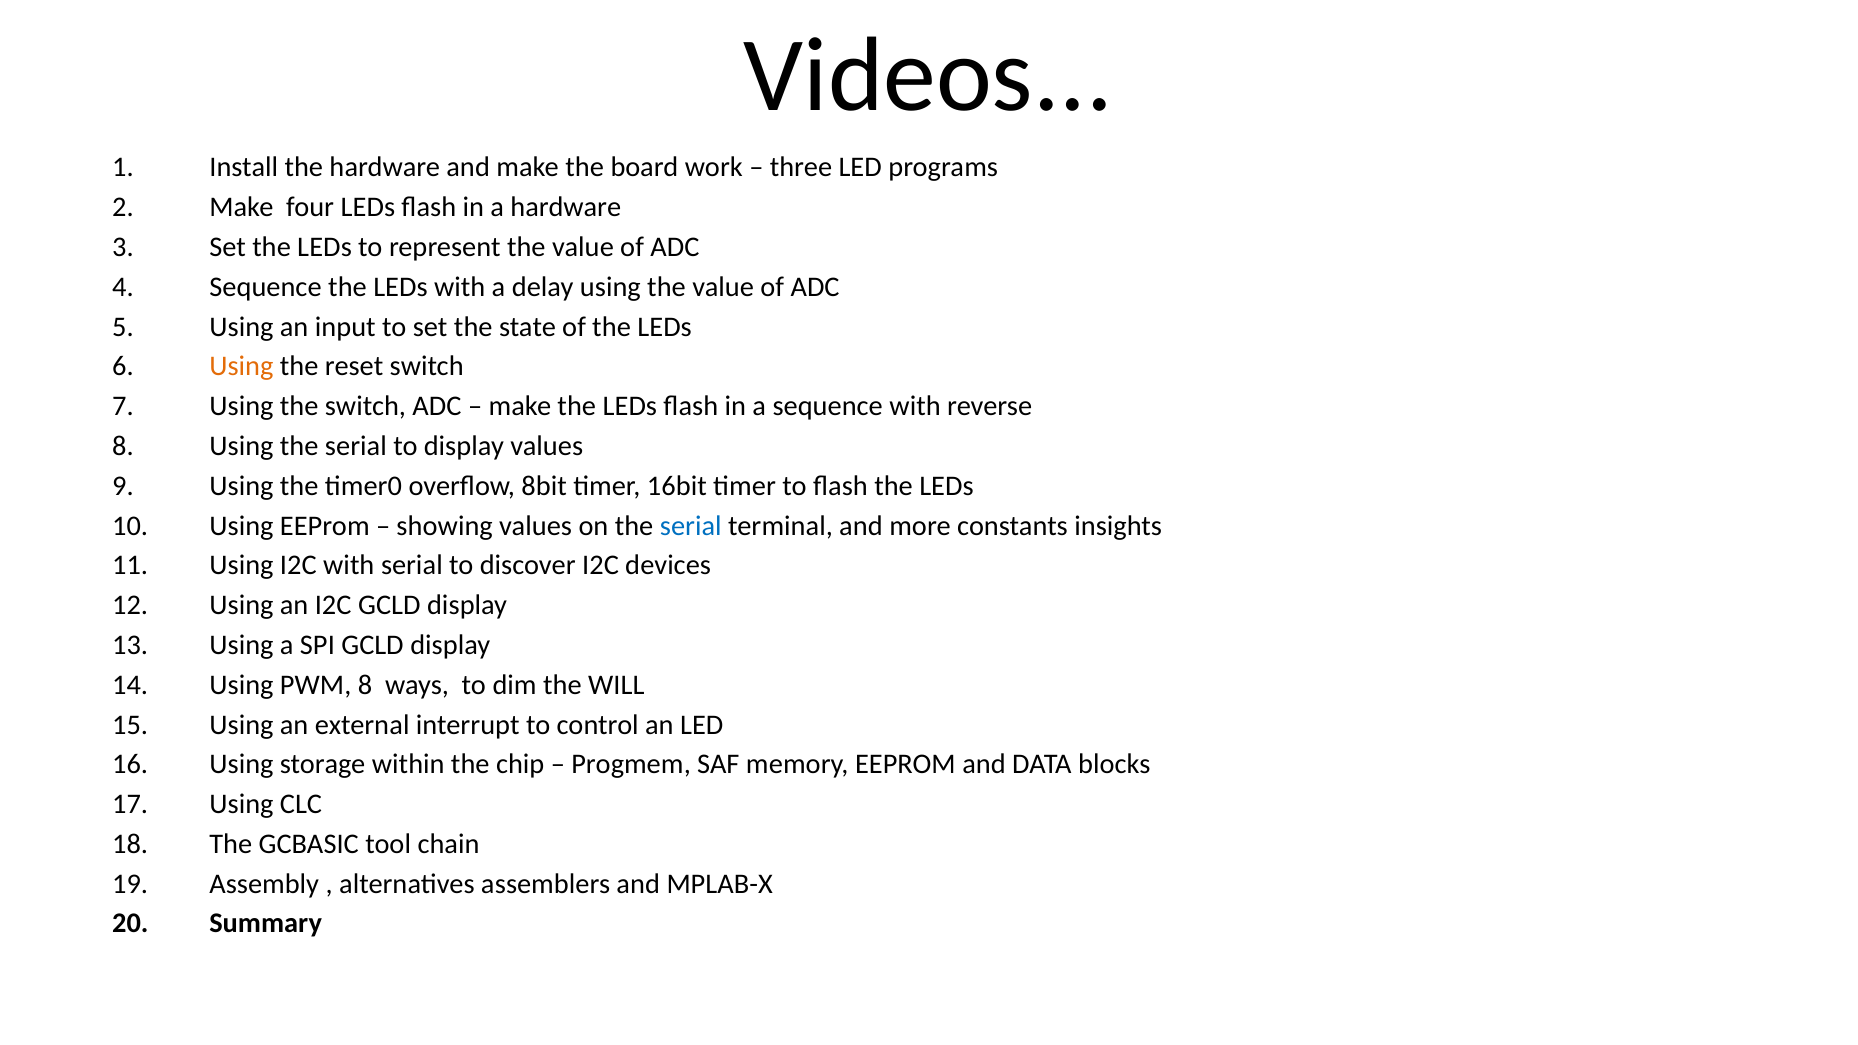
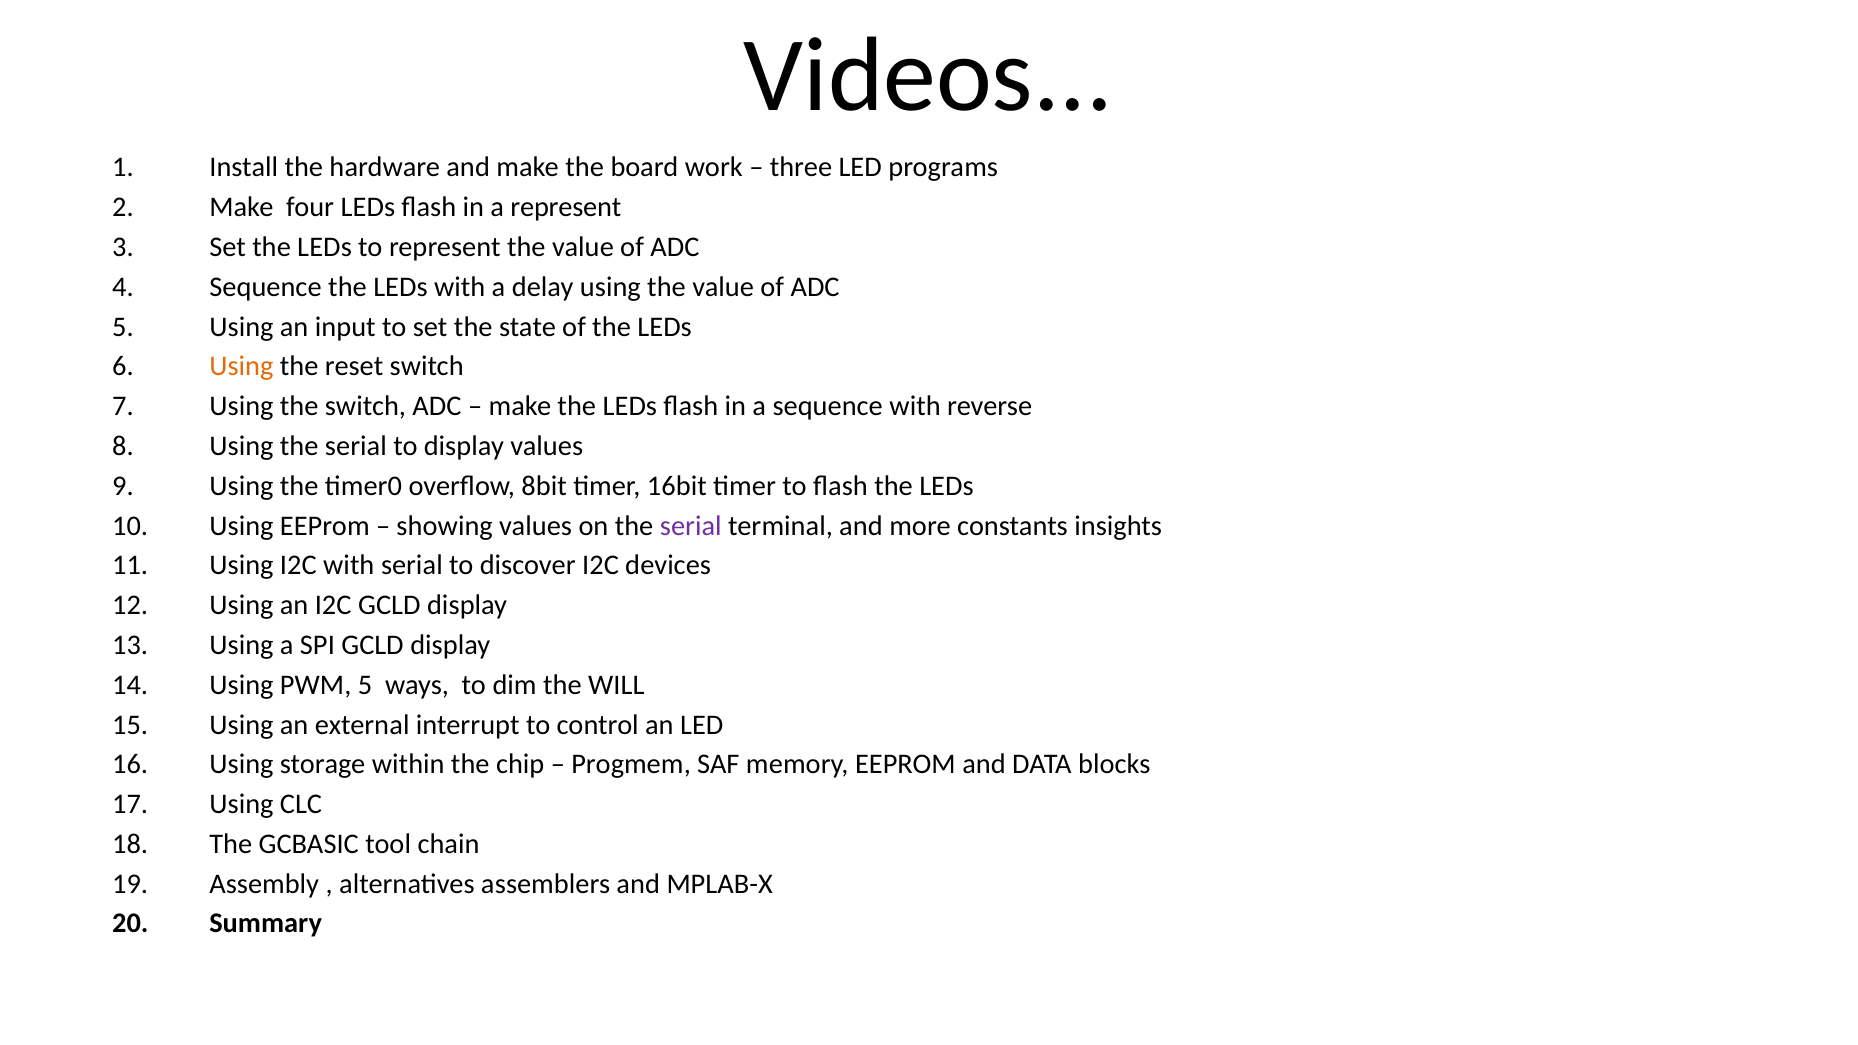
a hardware: hardware -> represent
serial at (691, 526) colour: blue -> purple
PWM 8: 8 -> 5
